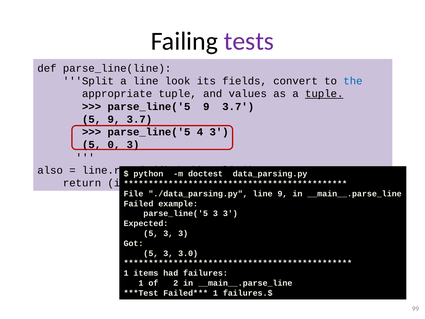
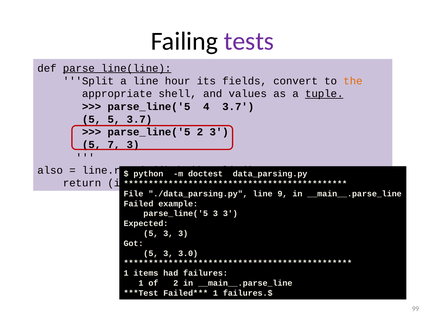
parse_line(line underline: none -> present
look: look -> hour
the colour: blue -> orange
appropriate tuple: tuple -> shell
parse_line('5 9: 9 -> 4
5 9: 9 -> 5
parse_line('5 4: 4 -> 2
0: 0 -> 7
